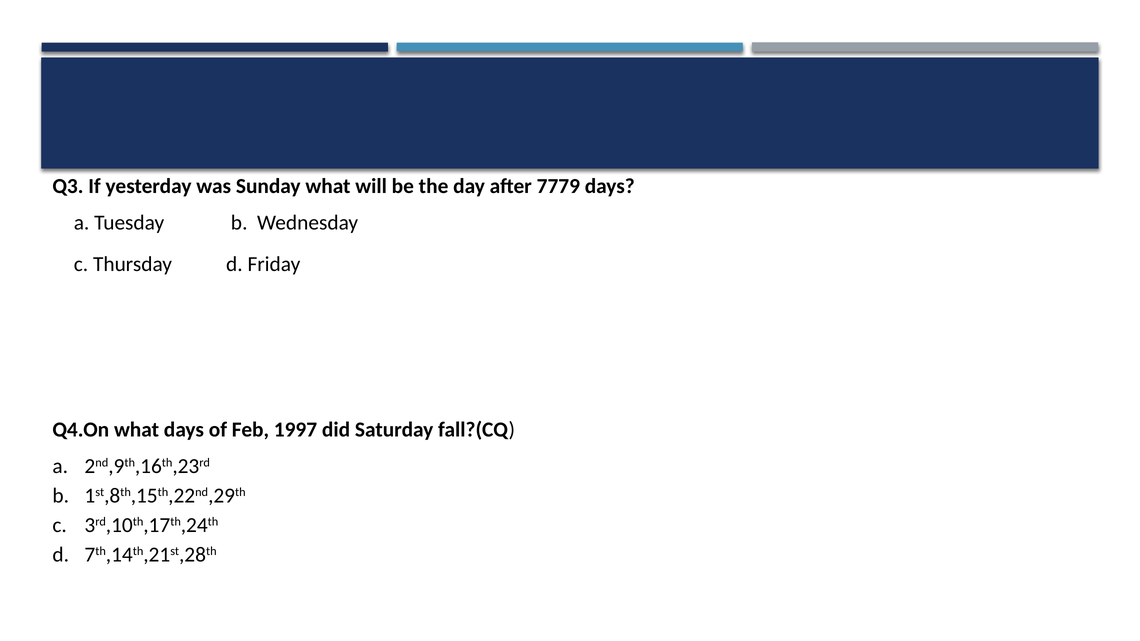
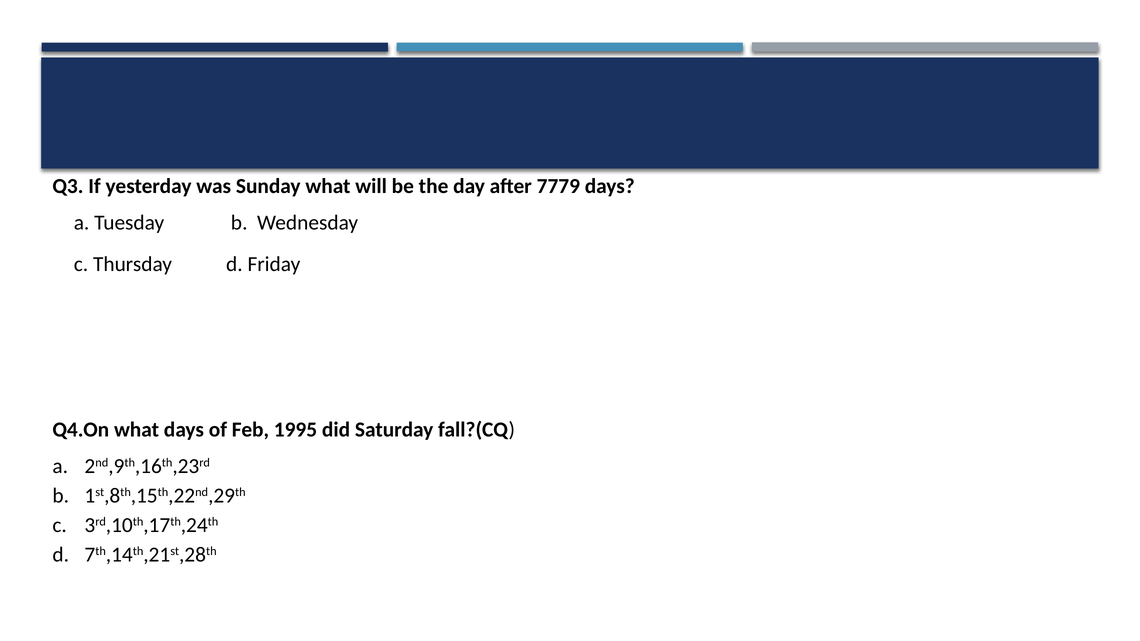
1997: 1997 -> 1995
